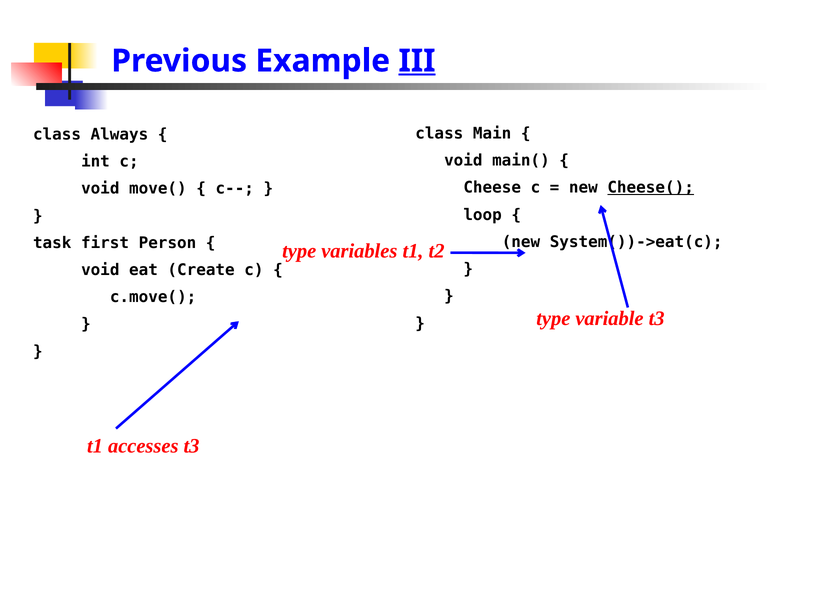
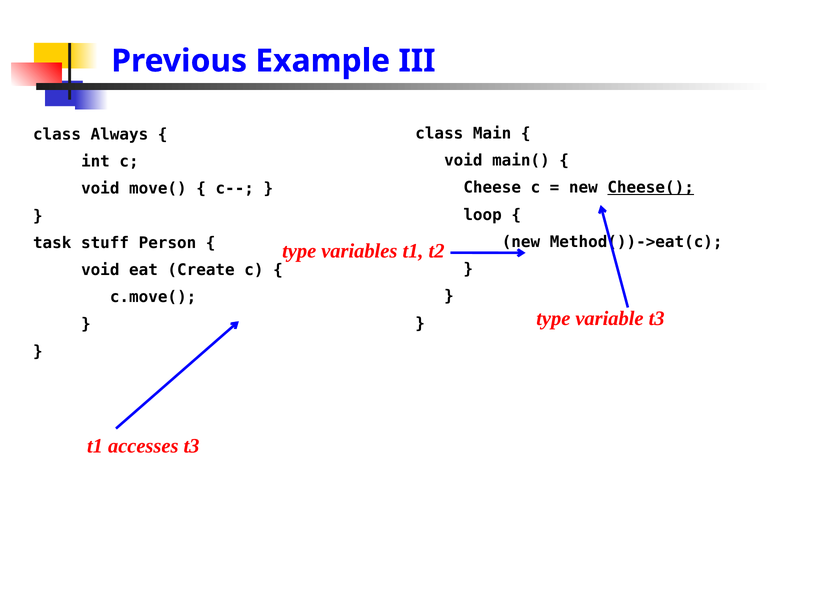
III underline: present -> none
System())->eat(c: System())->eat(c -> Method())->eat(c
first: first -> stuff
